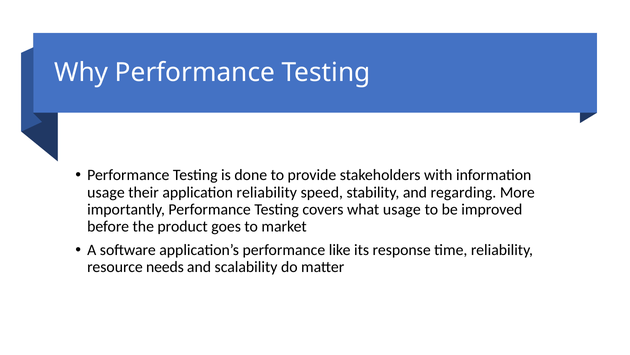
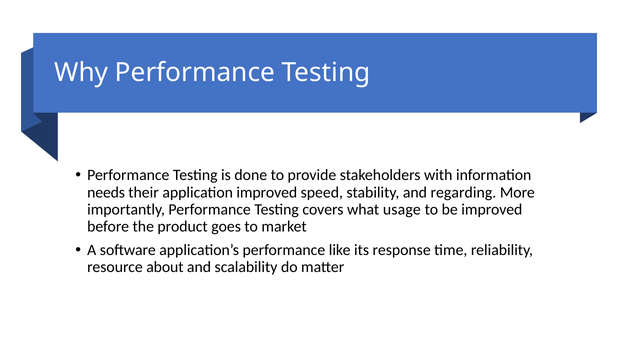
usage at (106, 192): usage -> needs
application reliability: reliability -> improved
needs: needs -> about
